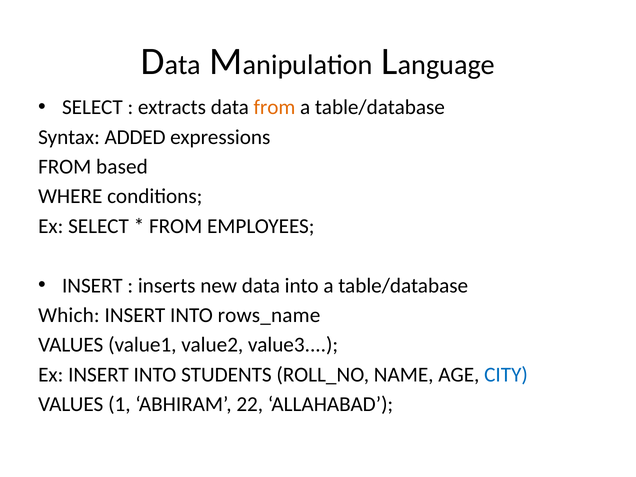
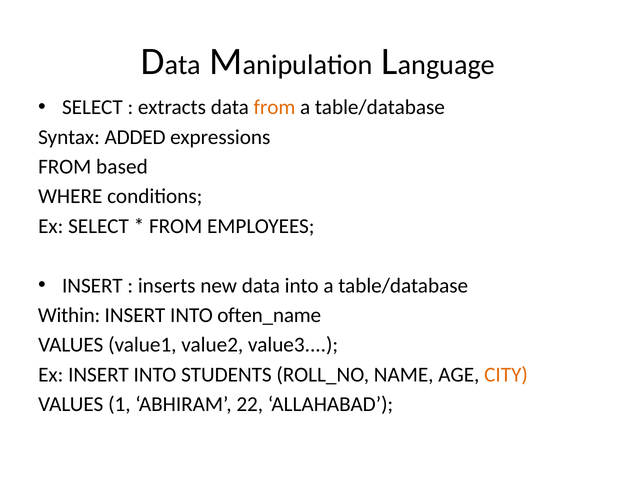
Which: Which -> Within
rows_name: rows_name -> often_name
CITY colour: blue -> orange
